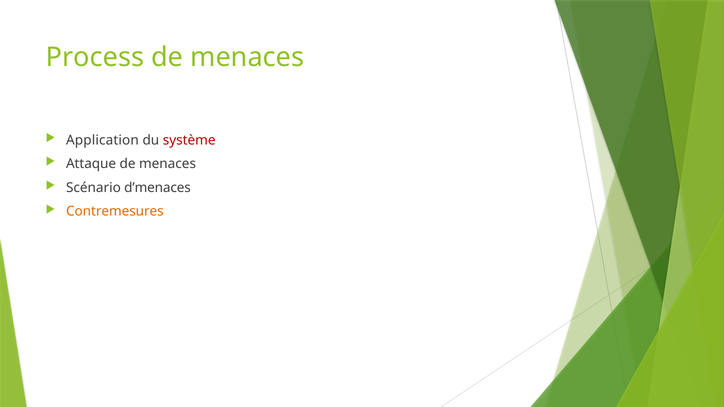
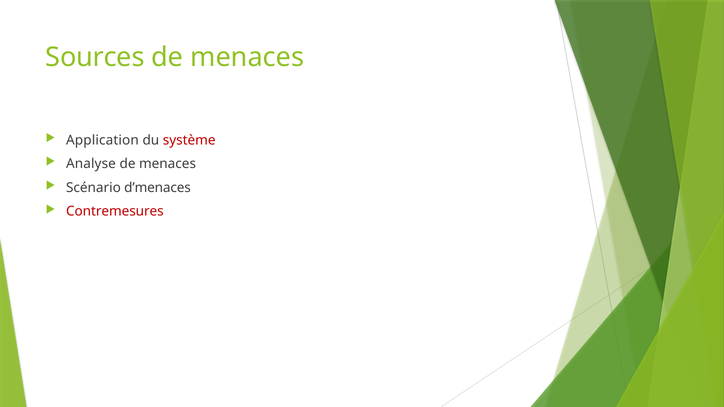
Process: Process -> Sources
Attaque: Attaque -> Analyse
Contremesures colour: orange -> red
